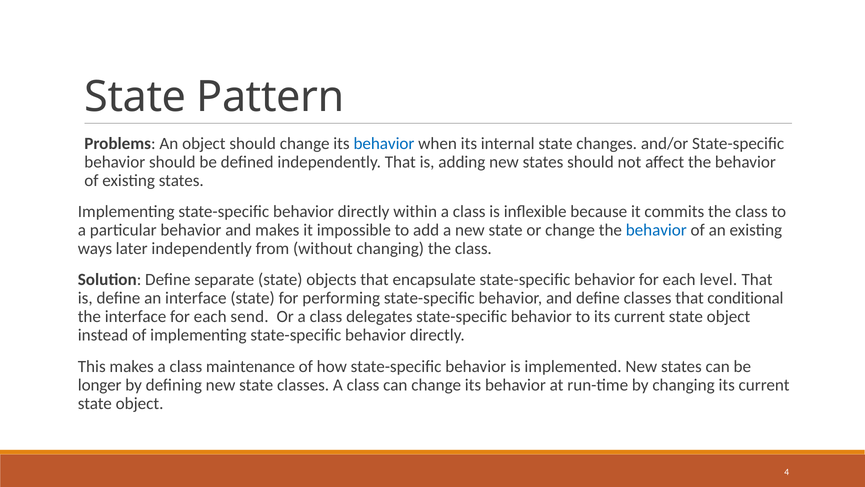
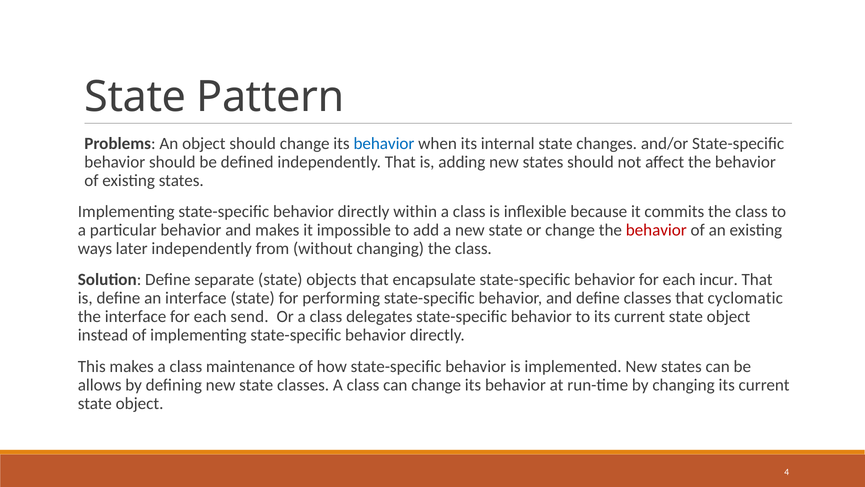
behavior at (656, 230) colour: blue -> red
level: level -> incur
conditional: conditional -> cyclomatic
longer: longer -> allows
